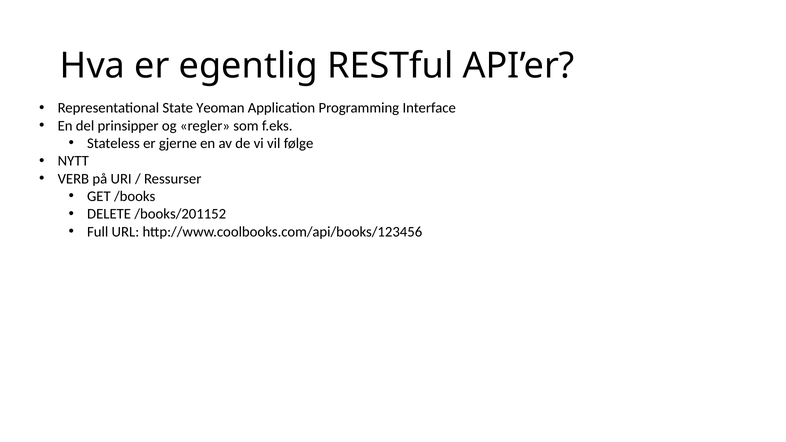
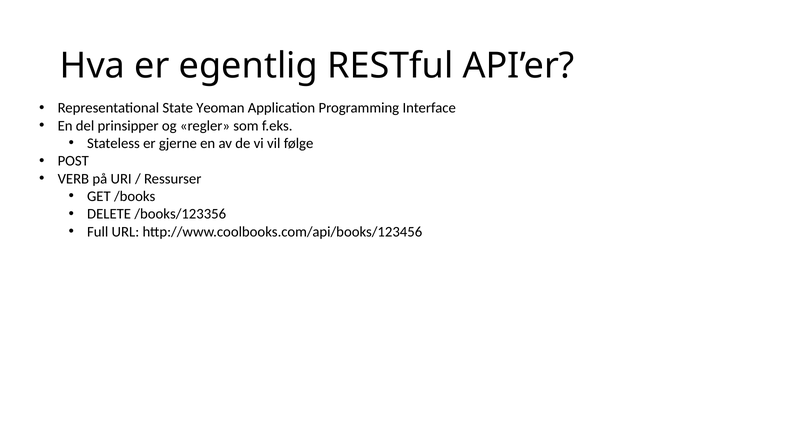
NYTT: NYTT -> POST
/books/201152: /books/201152 -> /books/123356
